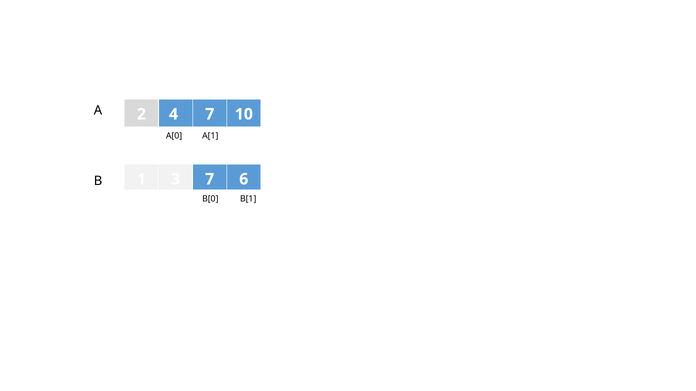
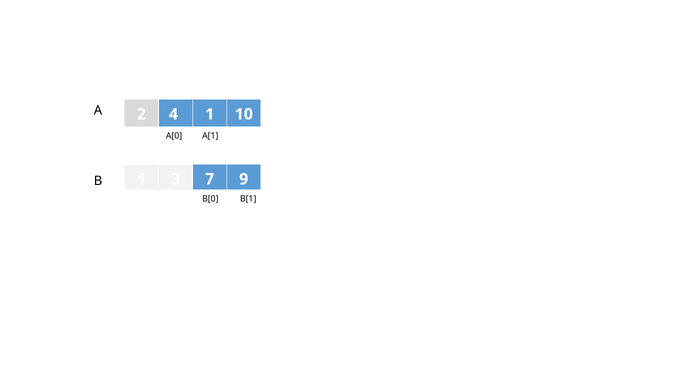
4 7: 7 -> 1
6: 6 -> 9
